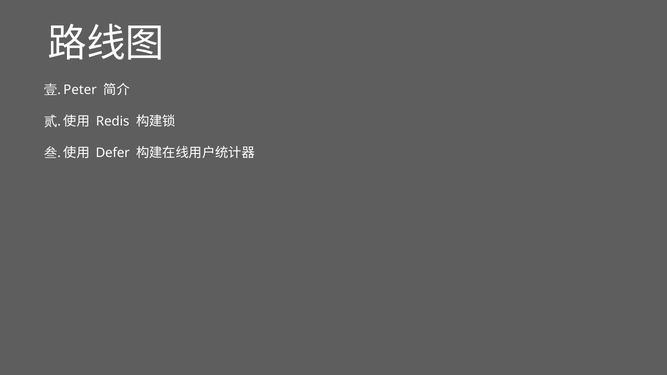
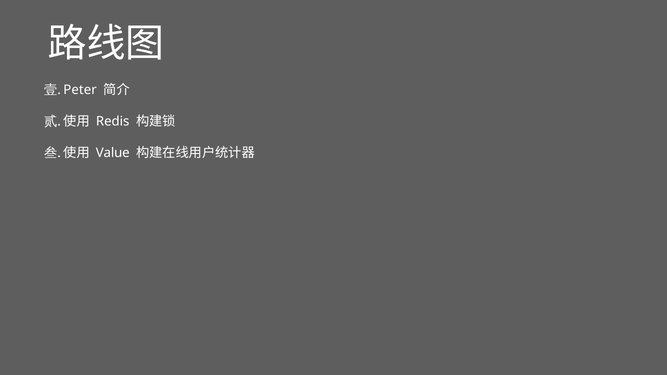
Defer: Defer -> Value
